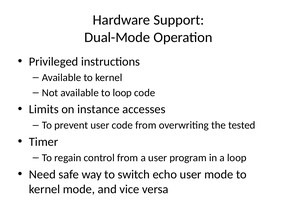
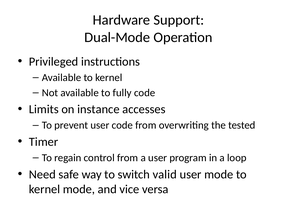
to loop: loop -> fully
echo: echo -> valid
